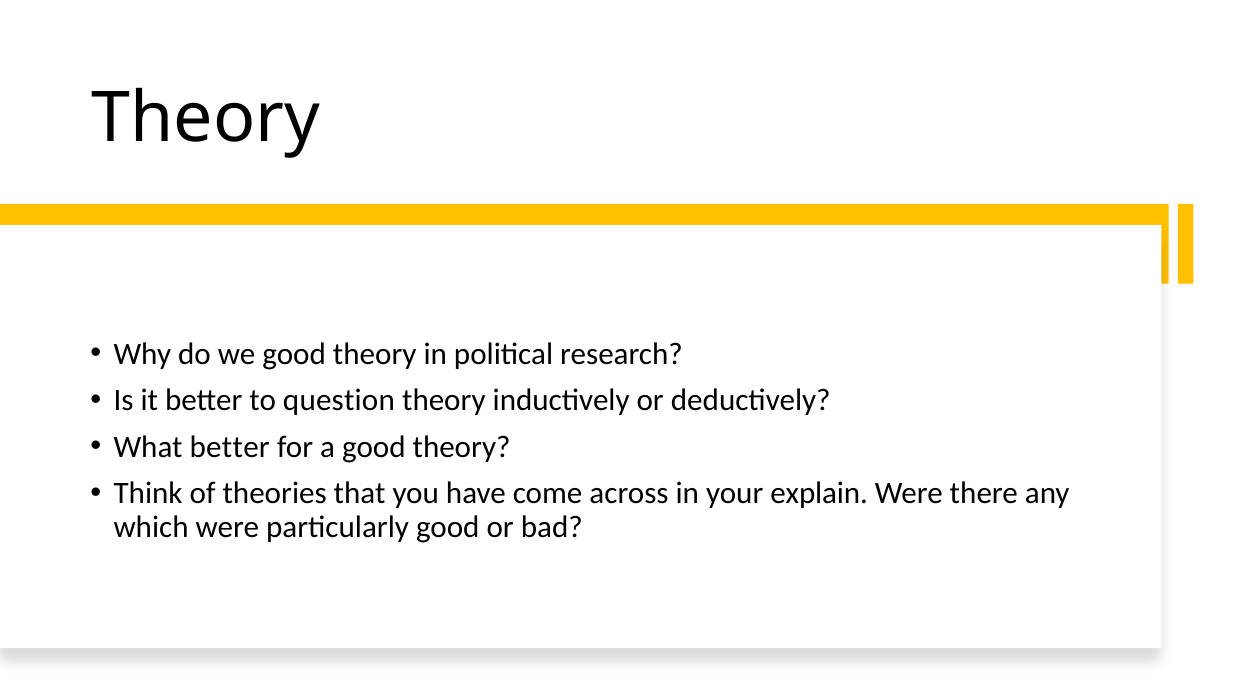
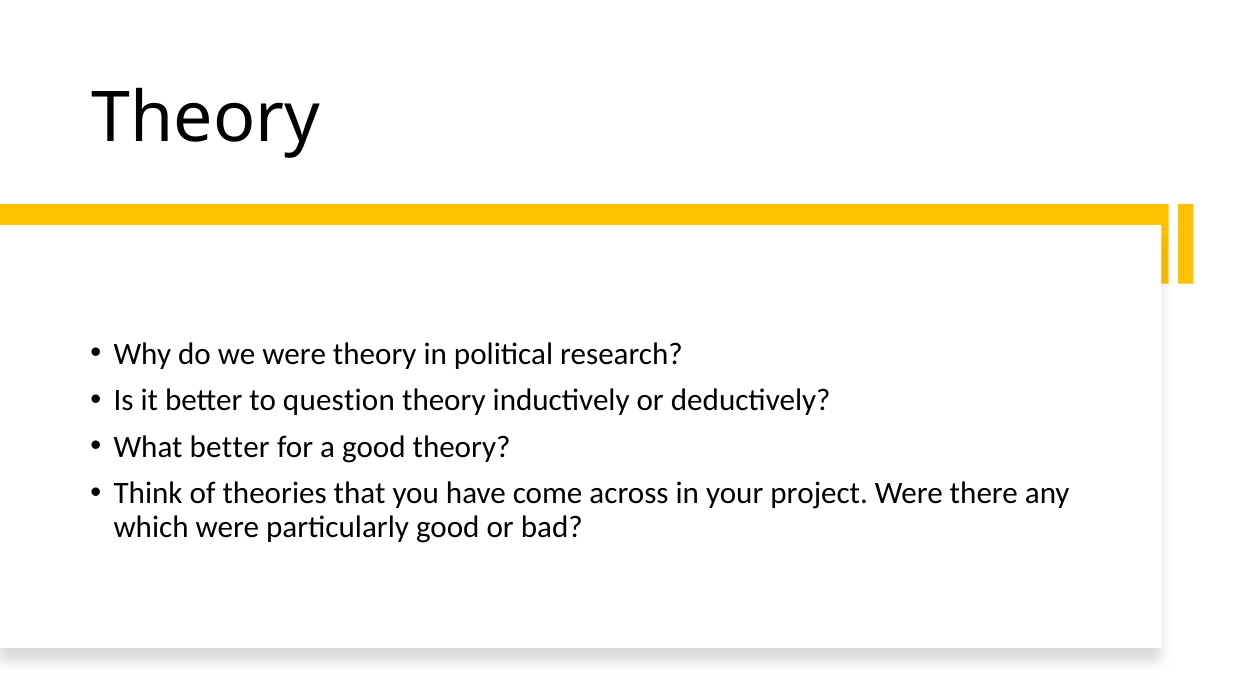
we good: good -> were
explain: explain -> project
